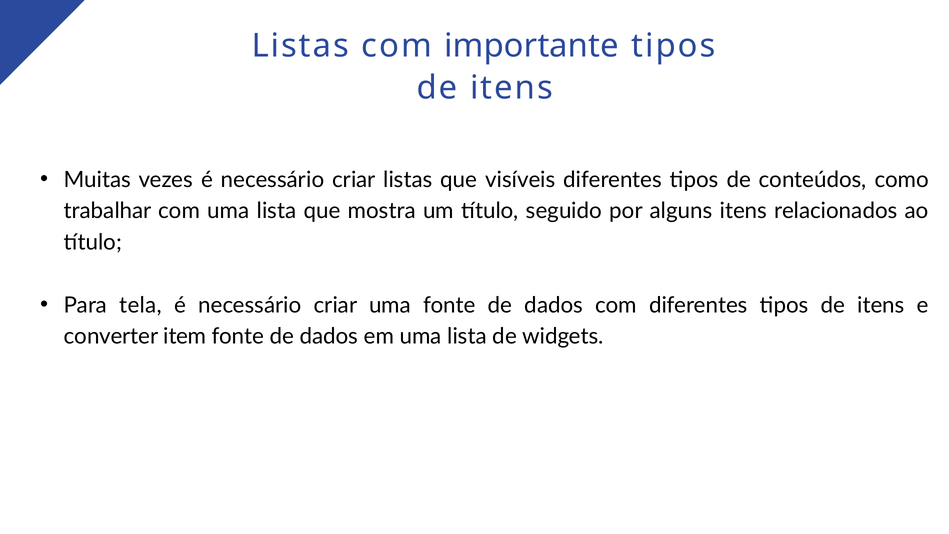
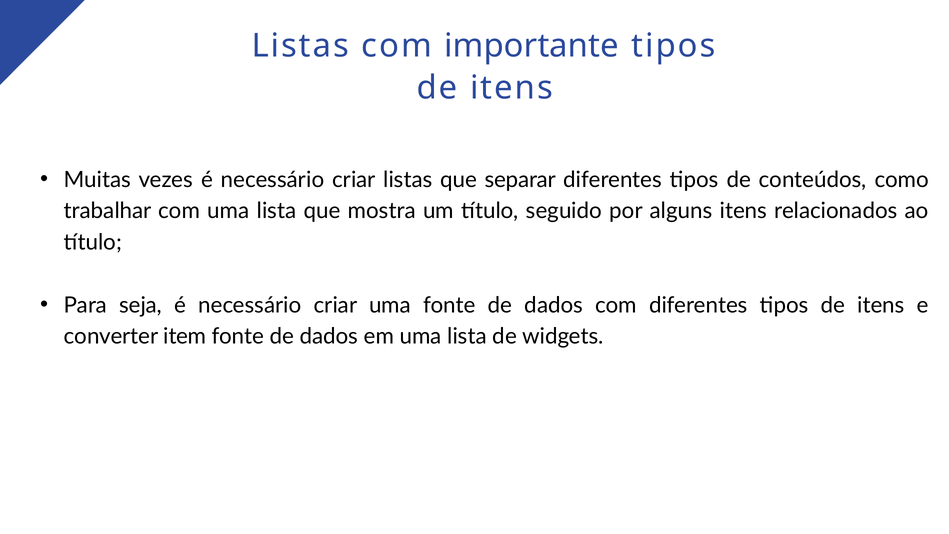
visíveis: visíveis -> separar
tela: tela -> seja
